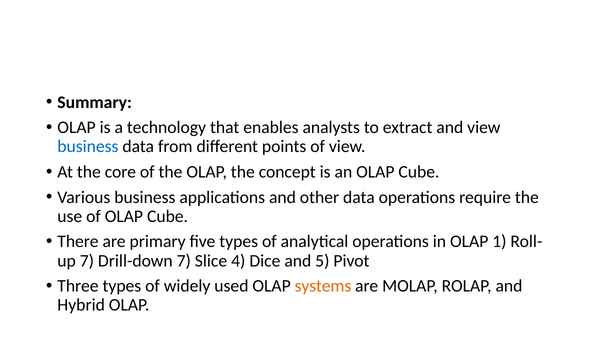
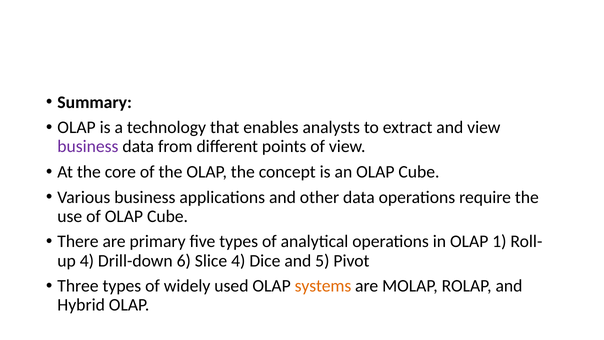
business at (88, 146) colour: blue -> purple
7 at (87, 261): 7 -> 4
Drill-down 7: 7 -> 6
